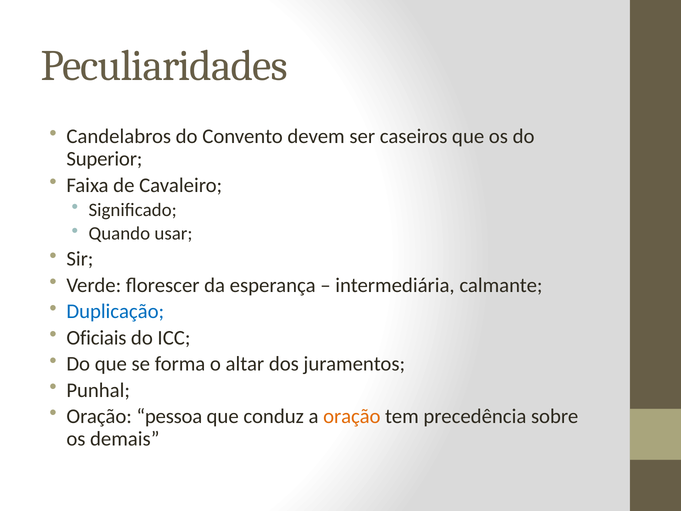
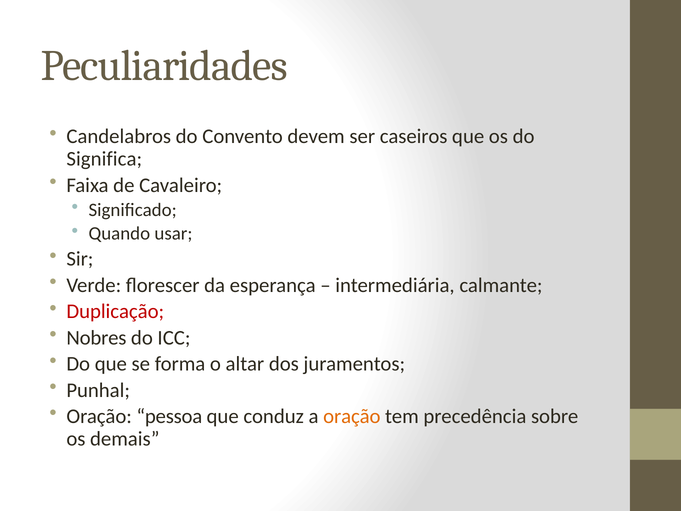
Superior: Superior -> Significa
Duplicação colour: blue -> red
Oficiais: Oficiais -> Nobres
